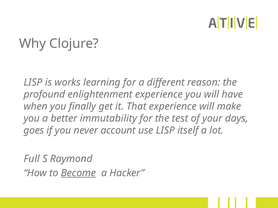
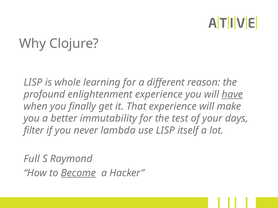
works: works -> whole
have underline: none -> present
goes: goes -> filter
account: account -> lambda
